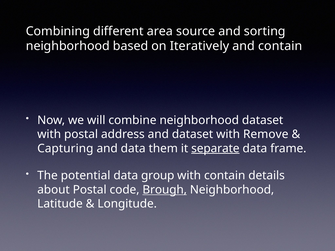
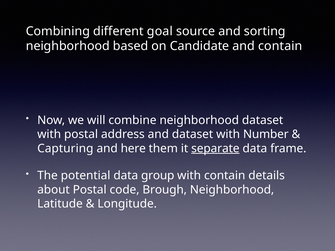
area: area -> goal
Iteratively: Iteratively -> Candidate
Remove: Remove -> Number
and data: data -> here
Brough underline: present -> none
